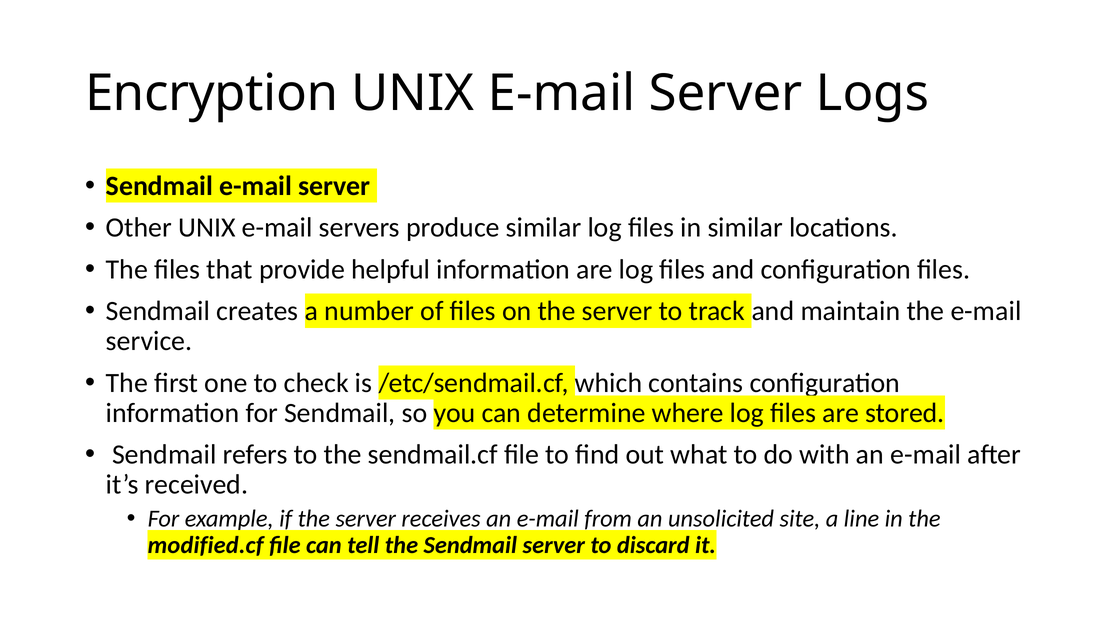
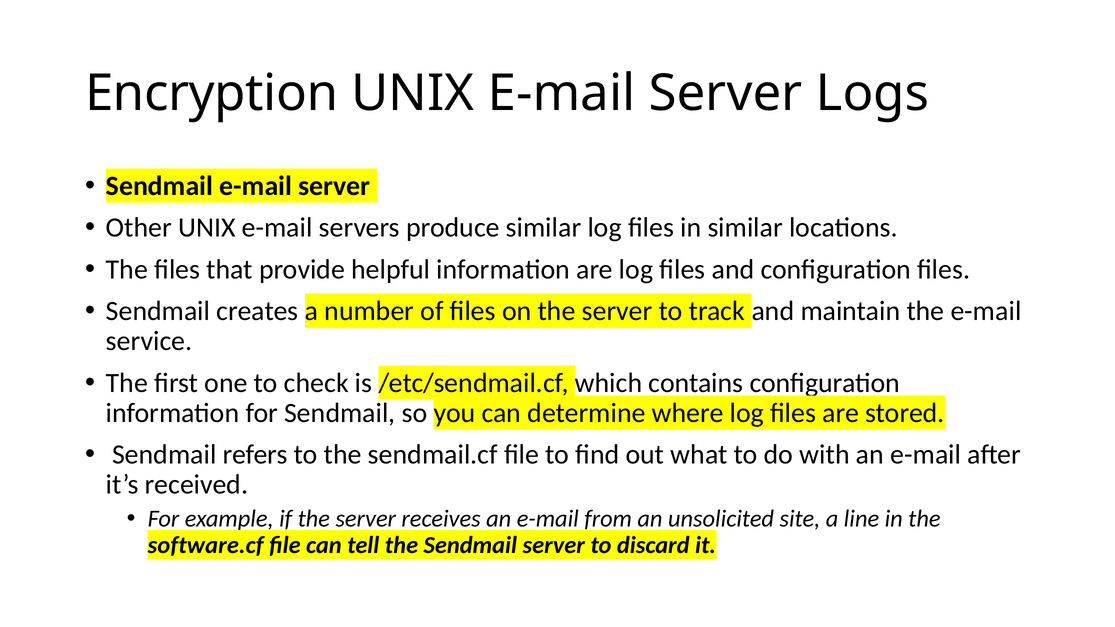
modified.cf: modified.cf -> software.cf
